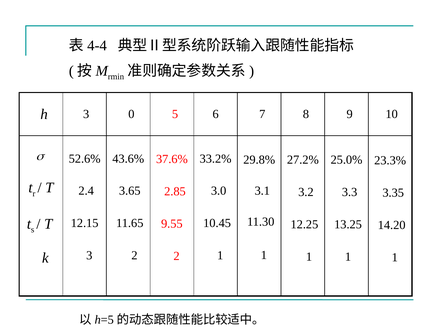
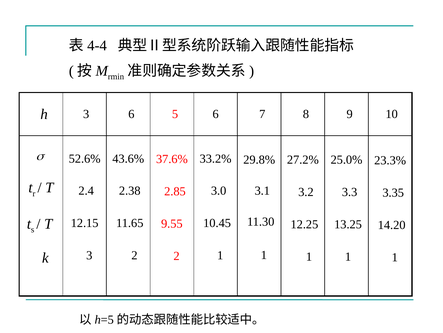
3 0: 0 -> 6
3.65: 3.65 -> 2.38
